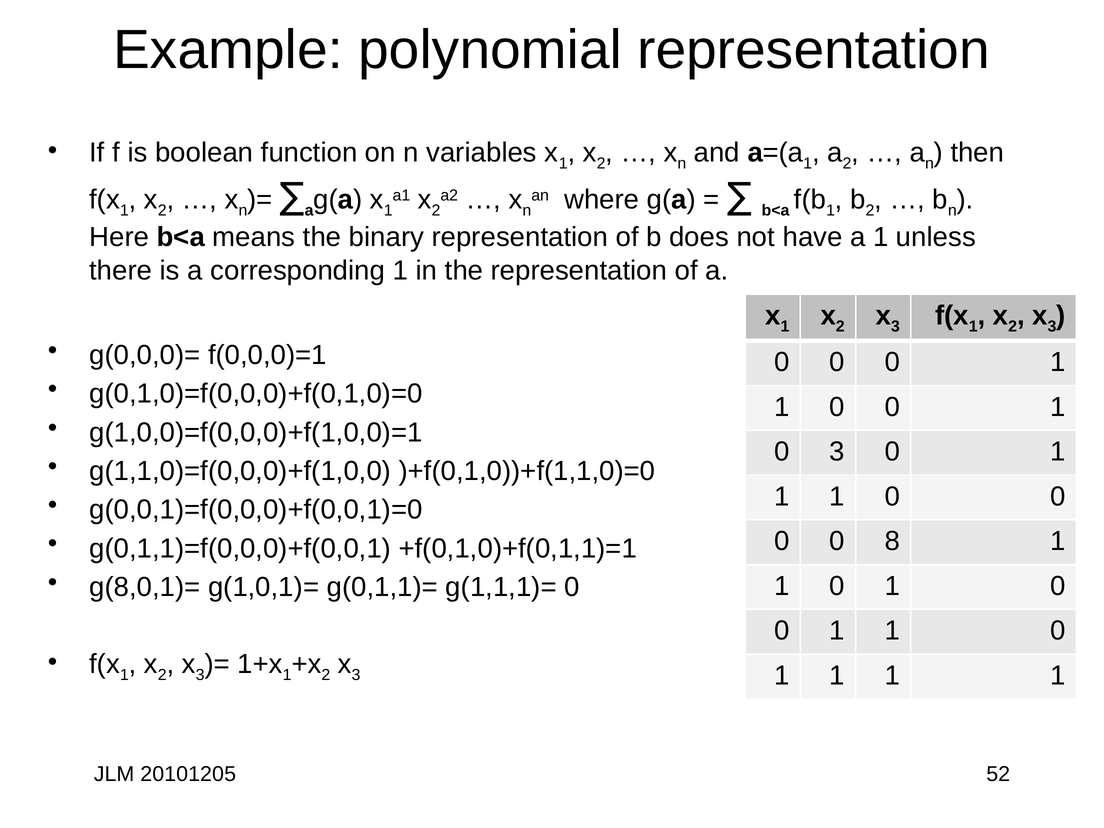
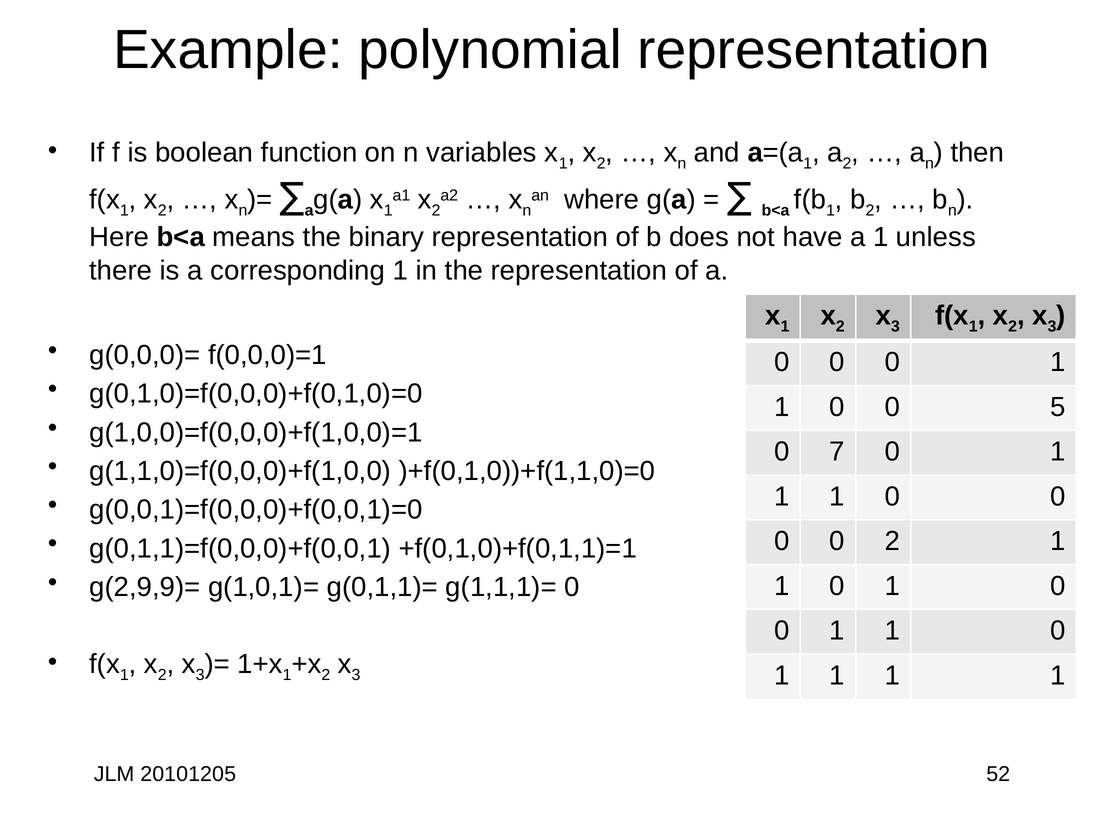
1 at (1058, 407): 1 -> 5
0 3: 3 -> 7
0 8: 8 -> 2
g(8,0,1)=: g(8,0,1)= -> g(2,9,9)=
